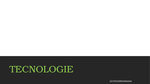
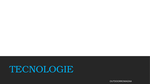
TECNOLOGIE colour: light green -> light blue
